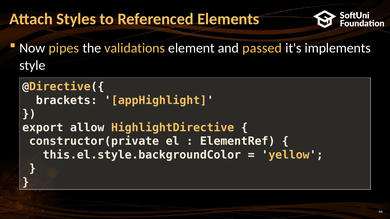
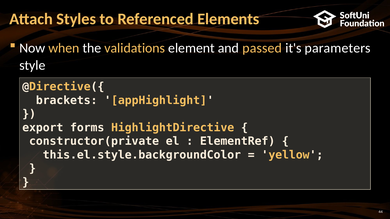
pipes: pipes -> when
implements: implements -> parameters
allow: allow -> forms
